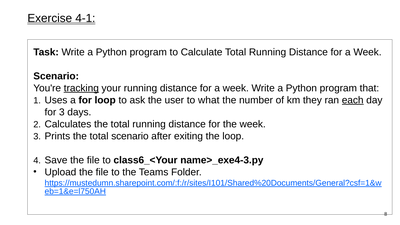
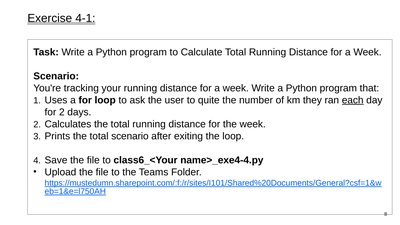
tracking underline: present -> none
what: what -> quite
for 3: 3 -> 2
name>_exe4-3.py: name>_exe4-3.py -> name>_exe4-4.py
